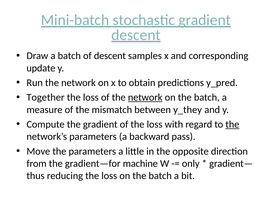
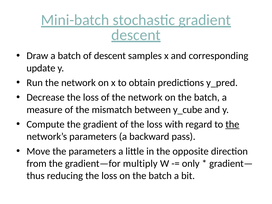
Together: Together -> Decrease
network at (145, 97) underline: present -> none
y_they: y_they -> y_cube
machine: machine -> multiply
